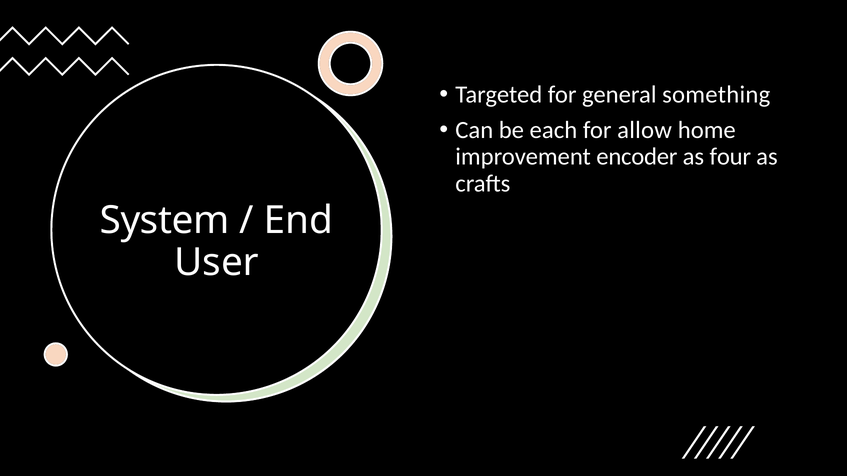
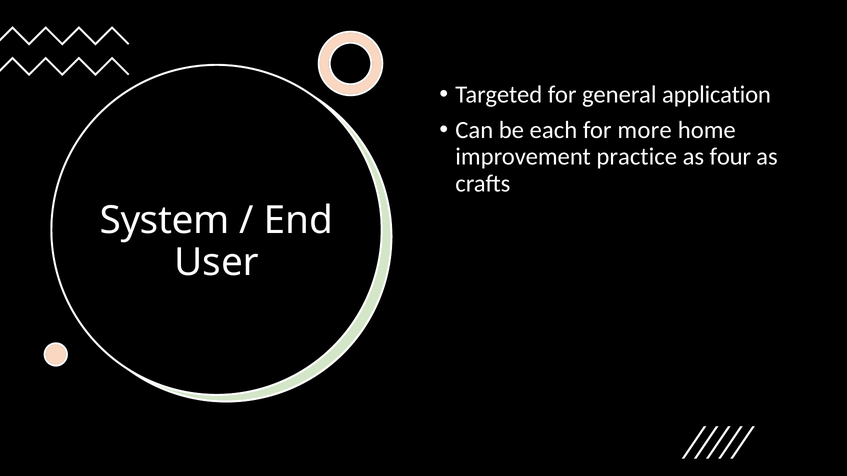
something: something -> application
allow: allow -> more
encoder: encoder -> practice
